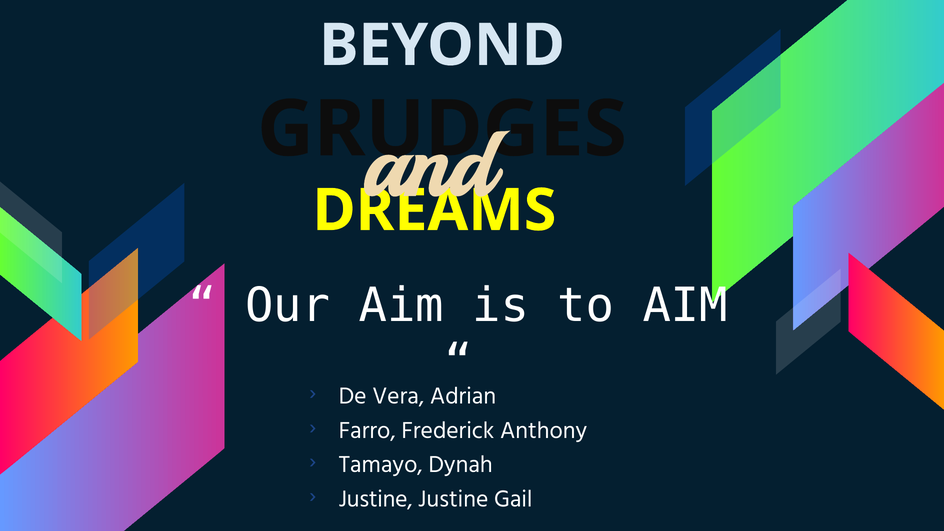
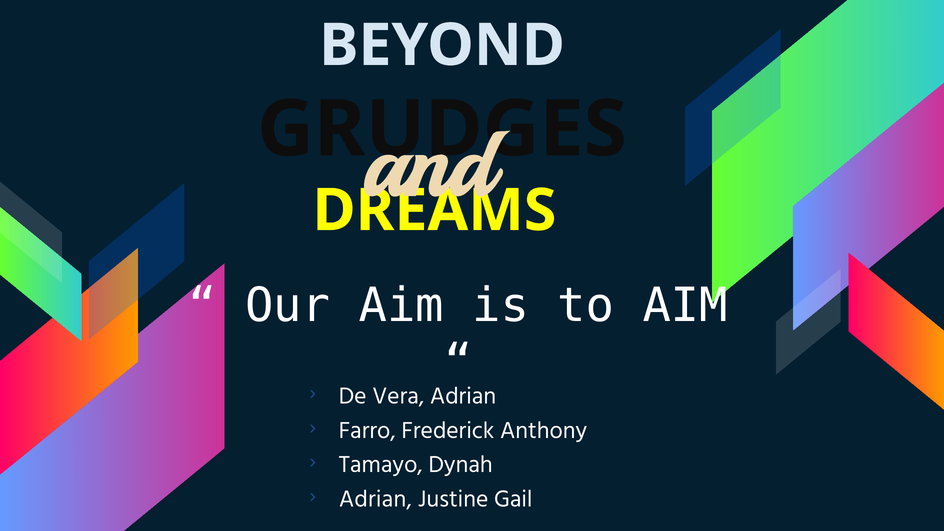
Justine at (376, 499): Justine -> Adrian
